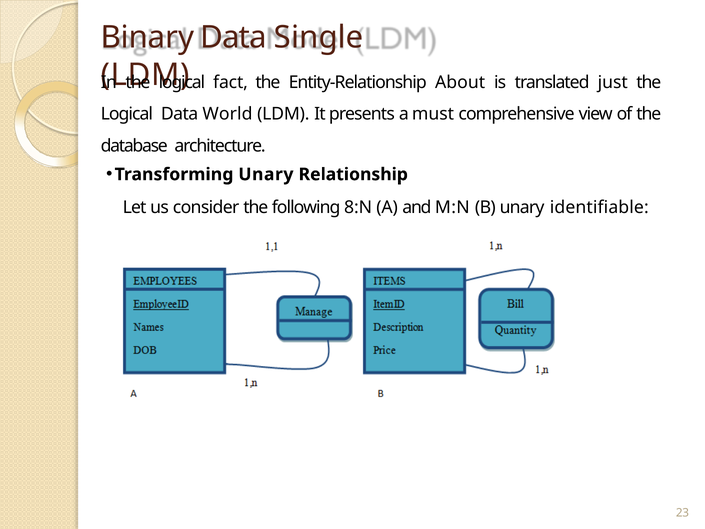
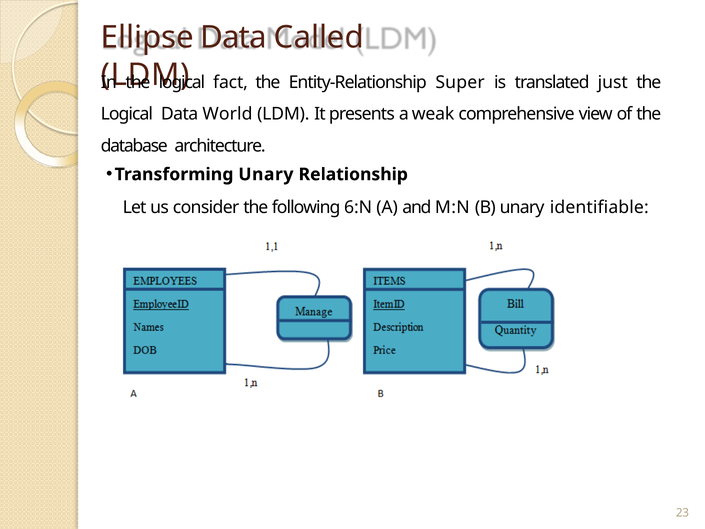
Binary: Binary -> Ellipse
Single: Single -> Called
About: About -> Super
must: must -> weak
8:N: 8:N -> 6:N
